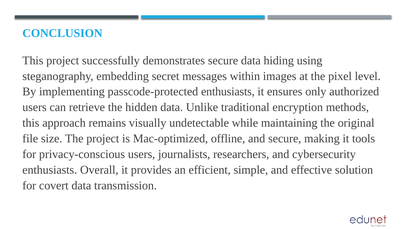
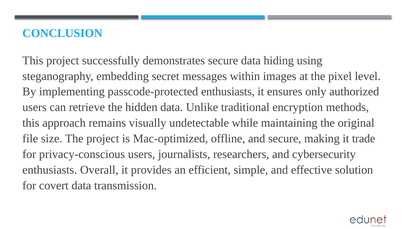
tools: tools -> trade
